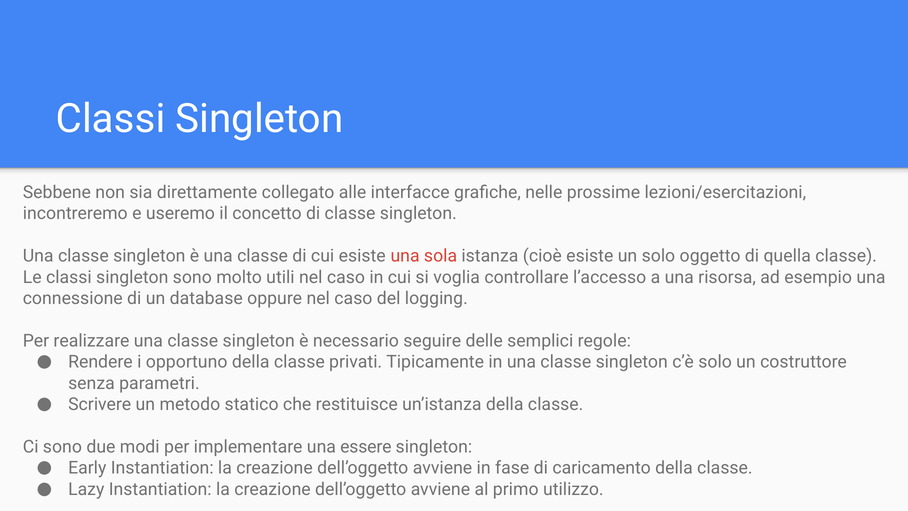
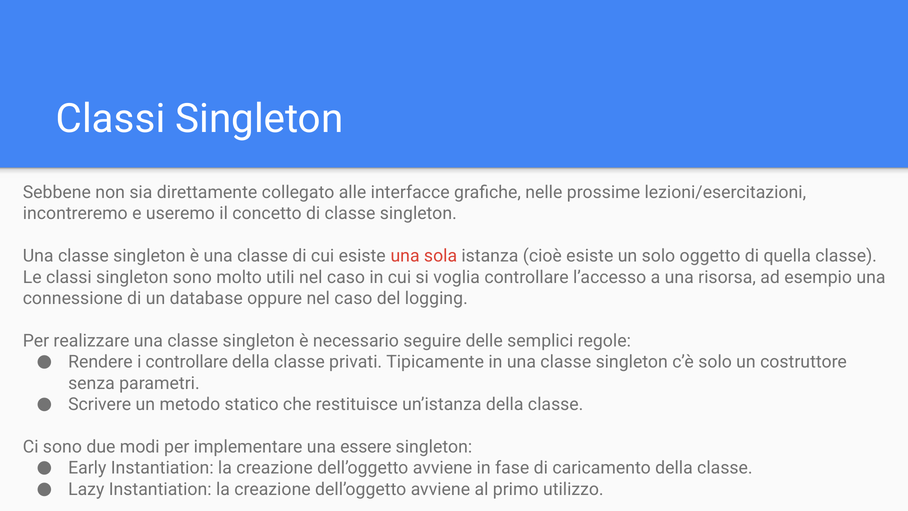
i opportuno: opportuno -> controllare
